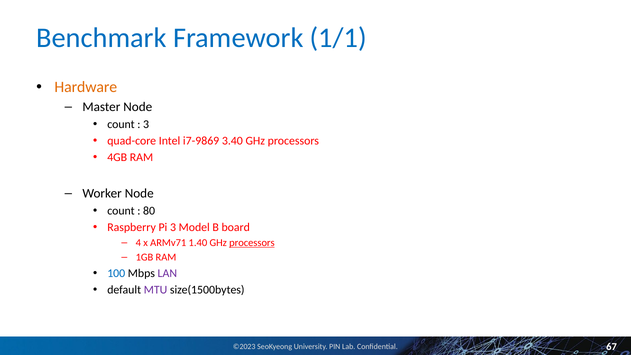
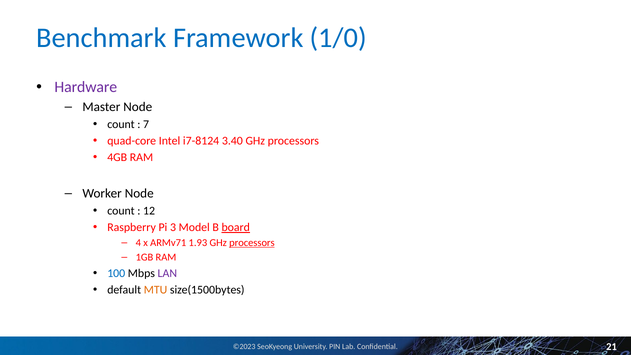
1/1: 1/1 -> 1/0
Hardware colour: orange -> purple
3 at (146, 124): 3 -> 7
i7-9869: i7-9869 -> i7-8124
80: 80 -> 12
board underline: none -> present
1.40: 1.40 -> 1.93
MTU colour: purple -> orange
67: 67 -> 21
